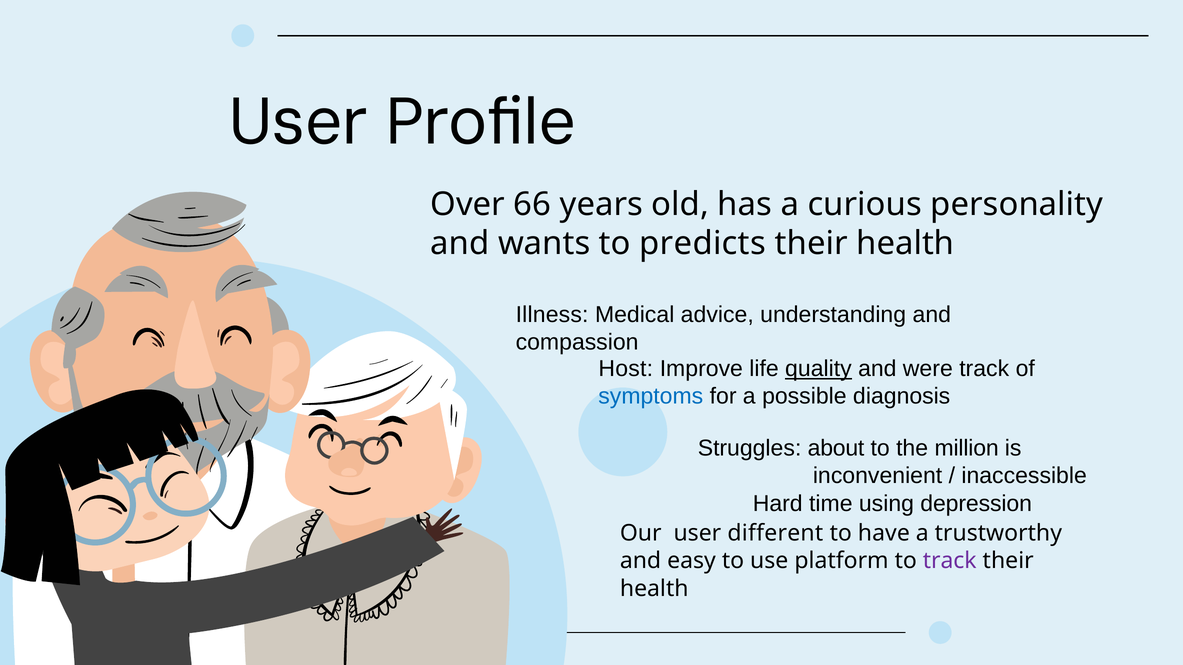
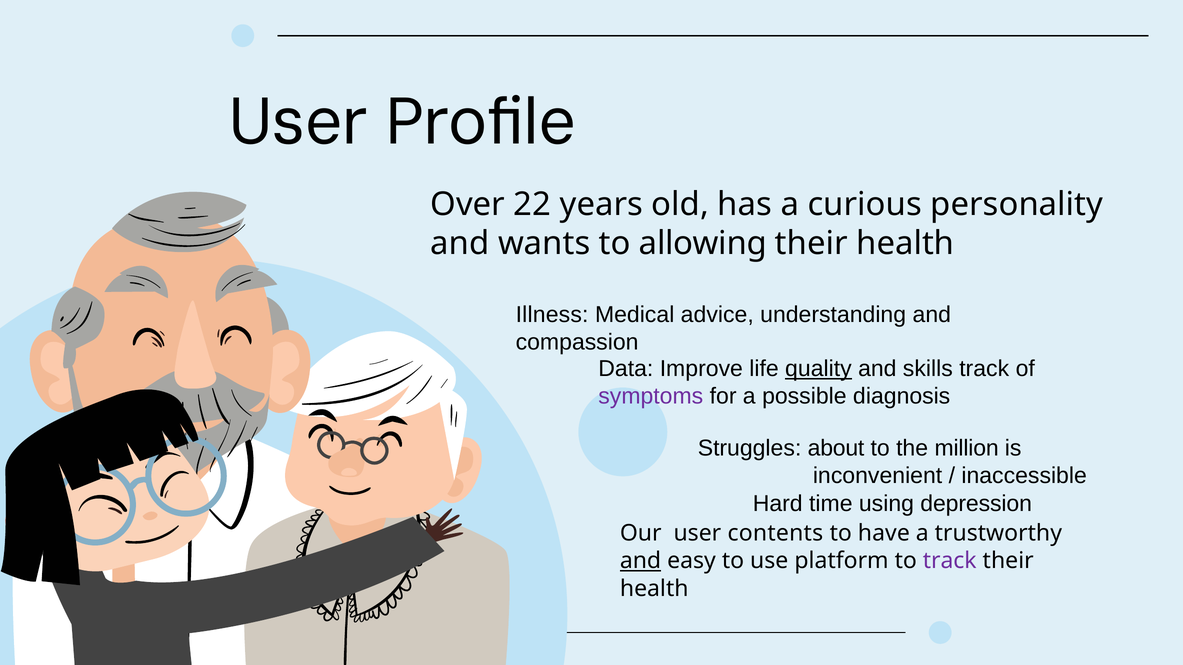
66: 66 -> 22
predicts: predicts -> allowing
Host: Host -> Data
were: were -> skills
symptoms colour: blue -> purple
different: different -> contents
and at (641, 561) underline: none -> present
